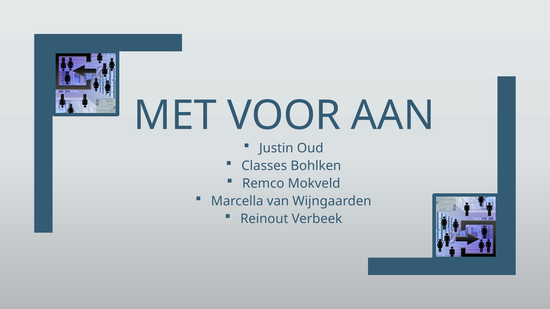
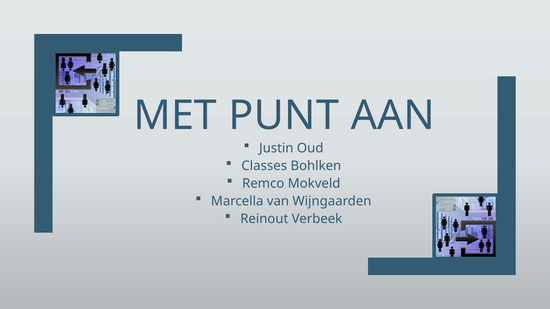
VOOR: VOOR -> PUNT
